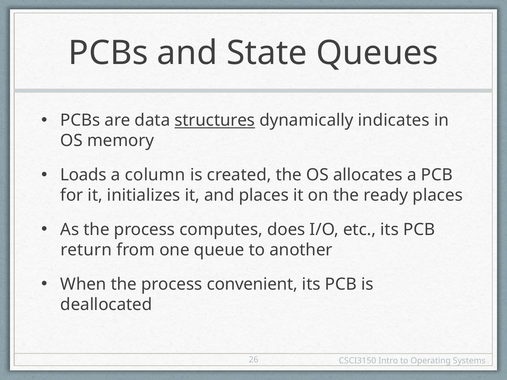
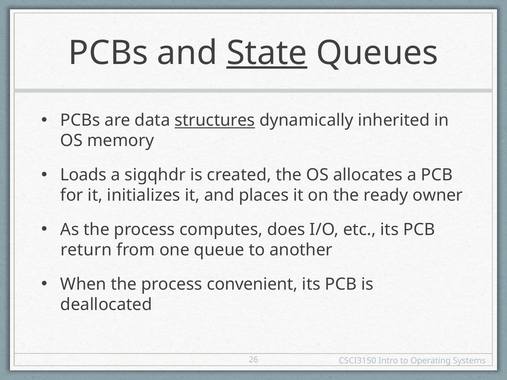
State underline: none -> present
indicates: indicates -> inherited
column: column -> sigqhdr
ready places: places -> owner
